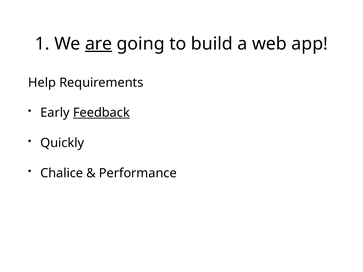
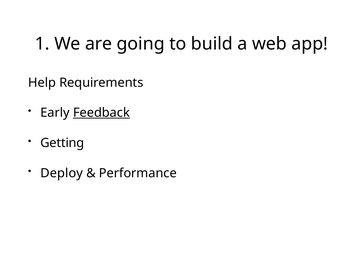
are underline: present -> none
Quickly: Quickly -> Getting
Chalice: Chalice -> Deploy
